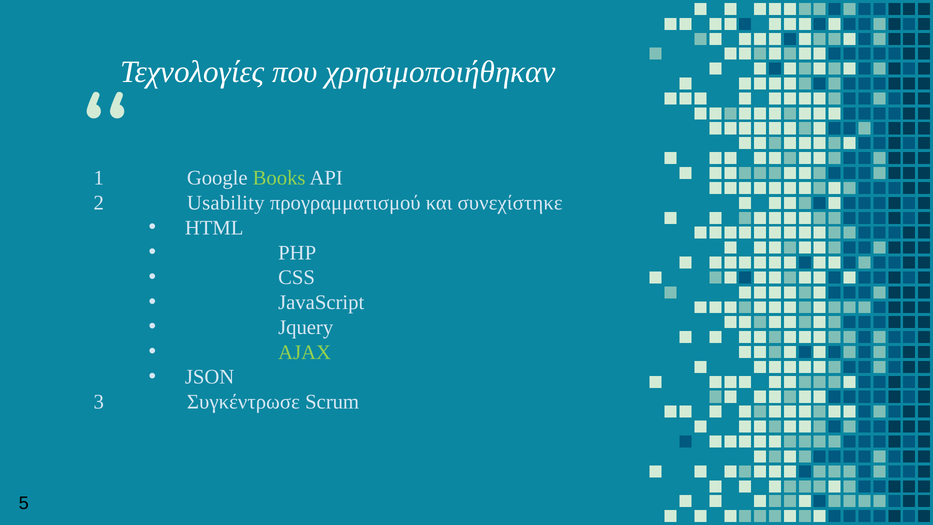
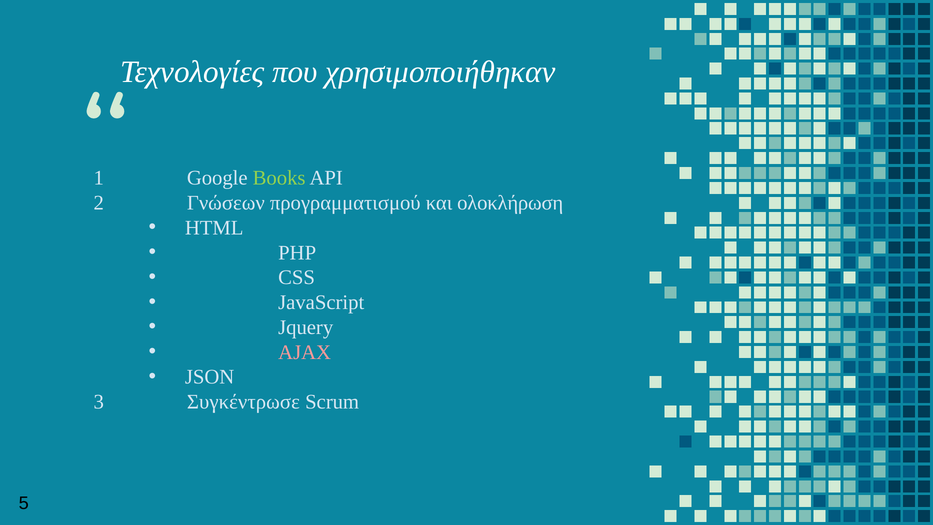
Usability: Usability -> Γνώσεων
συνεχίστηκε: συνεχίστηκε -> ολοκλήρωση
AJAX colour: light green -> pink
